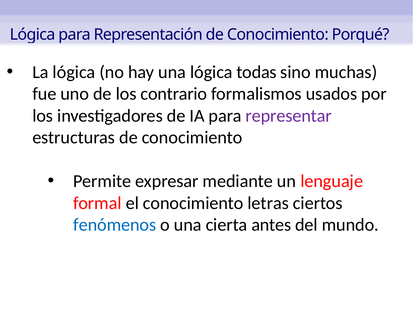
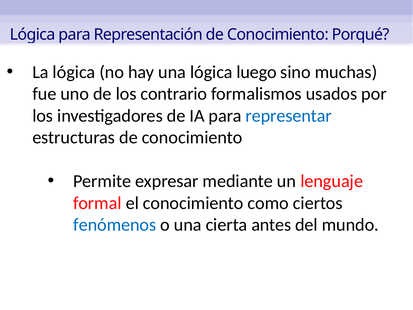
todas: todas -> luego
representar colour: purple -> blue
letras: letras -> como
